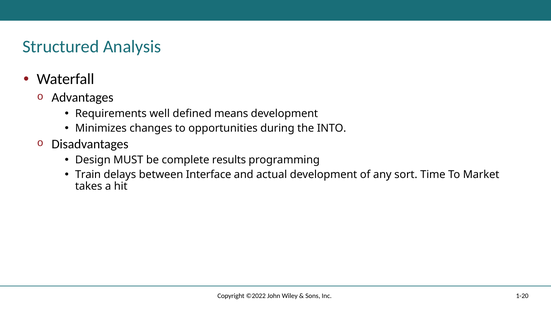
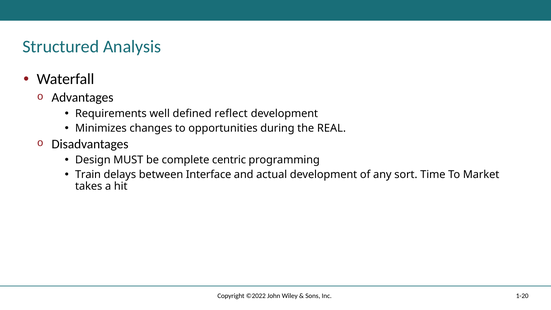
means: means -> reflect
INTO: INTO -> REAL
results: results -> centric
